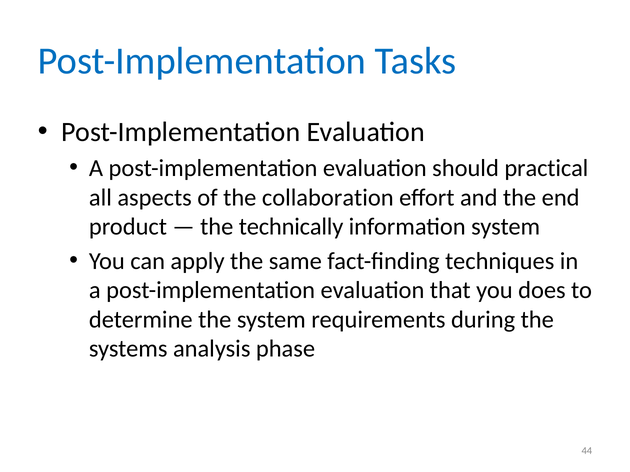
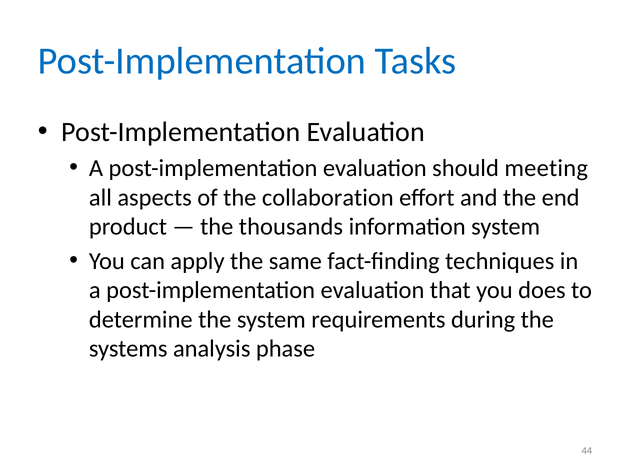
practical: practical -> meeting
technically: technically -> thousands
